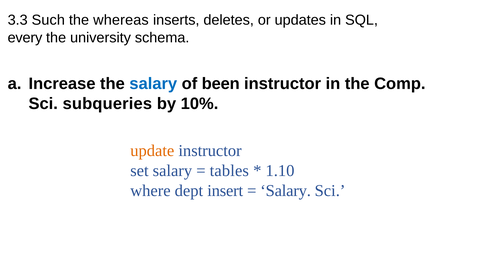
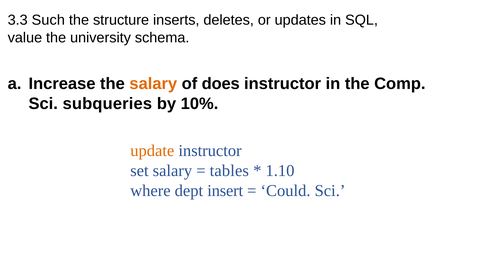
whereas: whereas -> structure
every: every -> value
salary at (153, 84) colour: blue -> orange
been: been -> does
Salary at (286, 190): Salary -> Could
